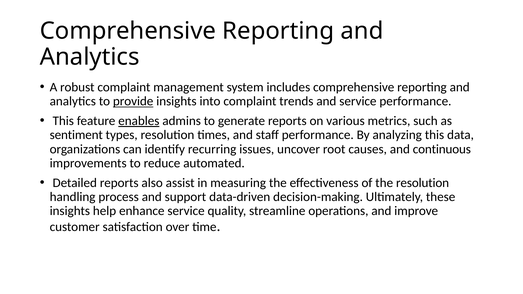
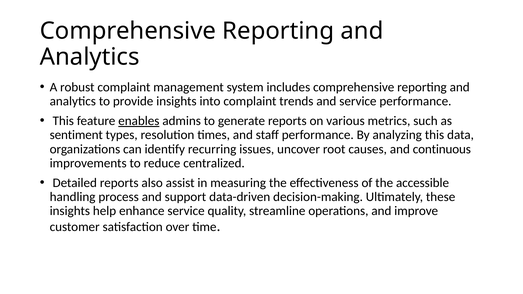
provide underline: present -> none
automated: automated -> centralized
the resolution: resolution -> accessible
